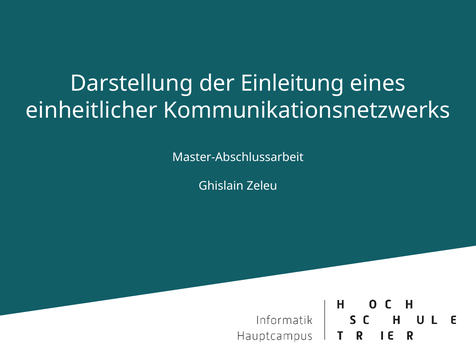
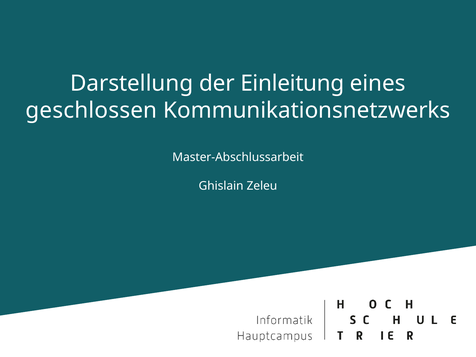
einheitlicher: einheitlicher -> geschlossen
